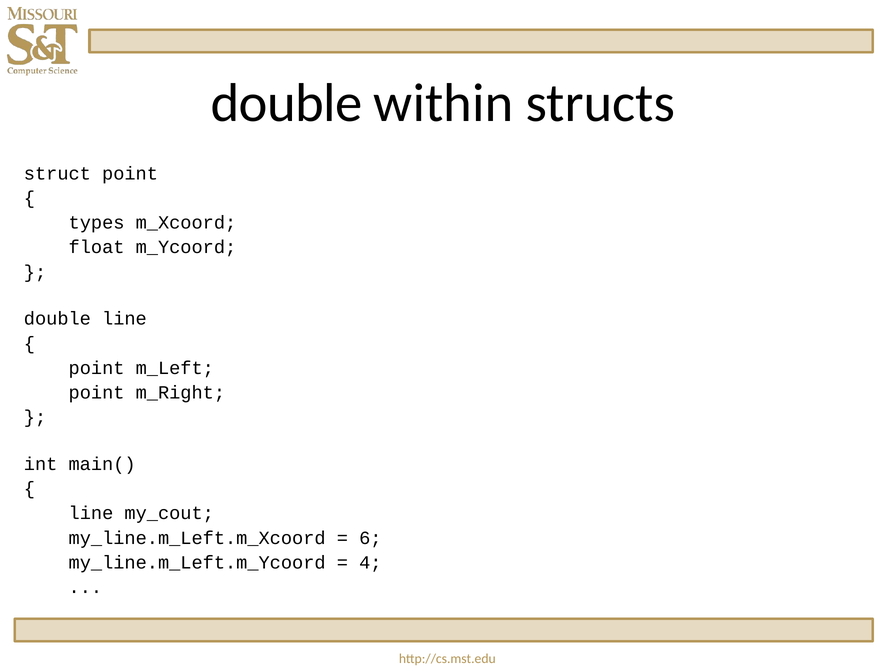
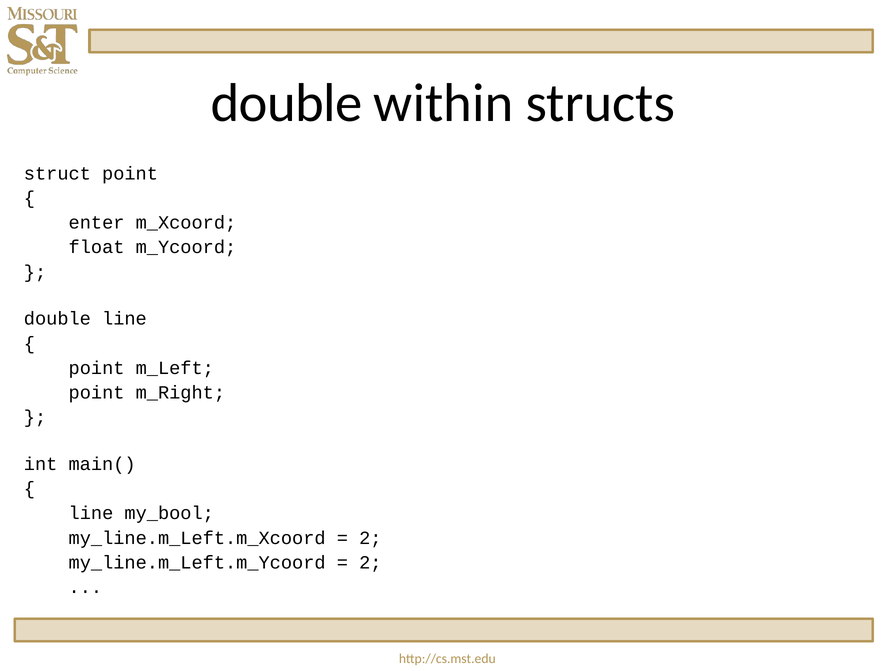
types: types -> enter
my_cout: my_cout -> my_bool
6 at (370, 538): 6 -> 2
4 at (370, 563): 4 -> 2
